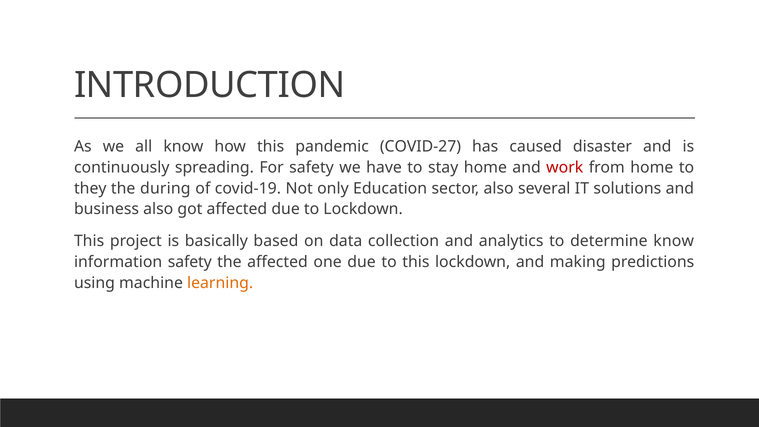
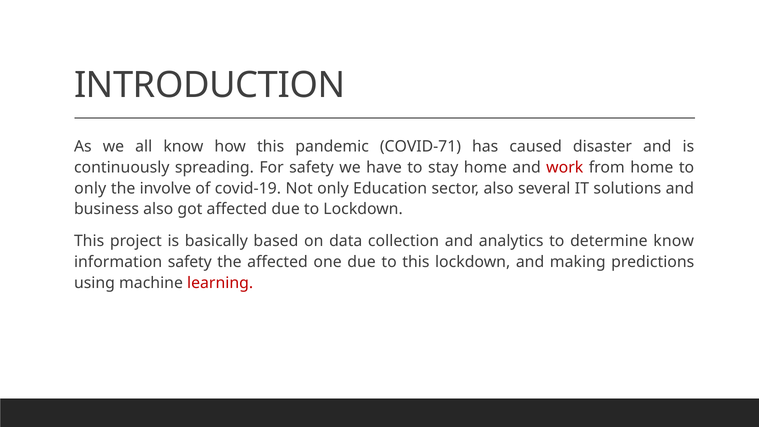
COVID-27: COVID-27 -> COVID-71
they at (90, 188): they -> only
during: during -> involve
learning colour: orange -> red
